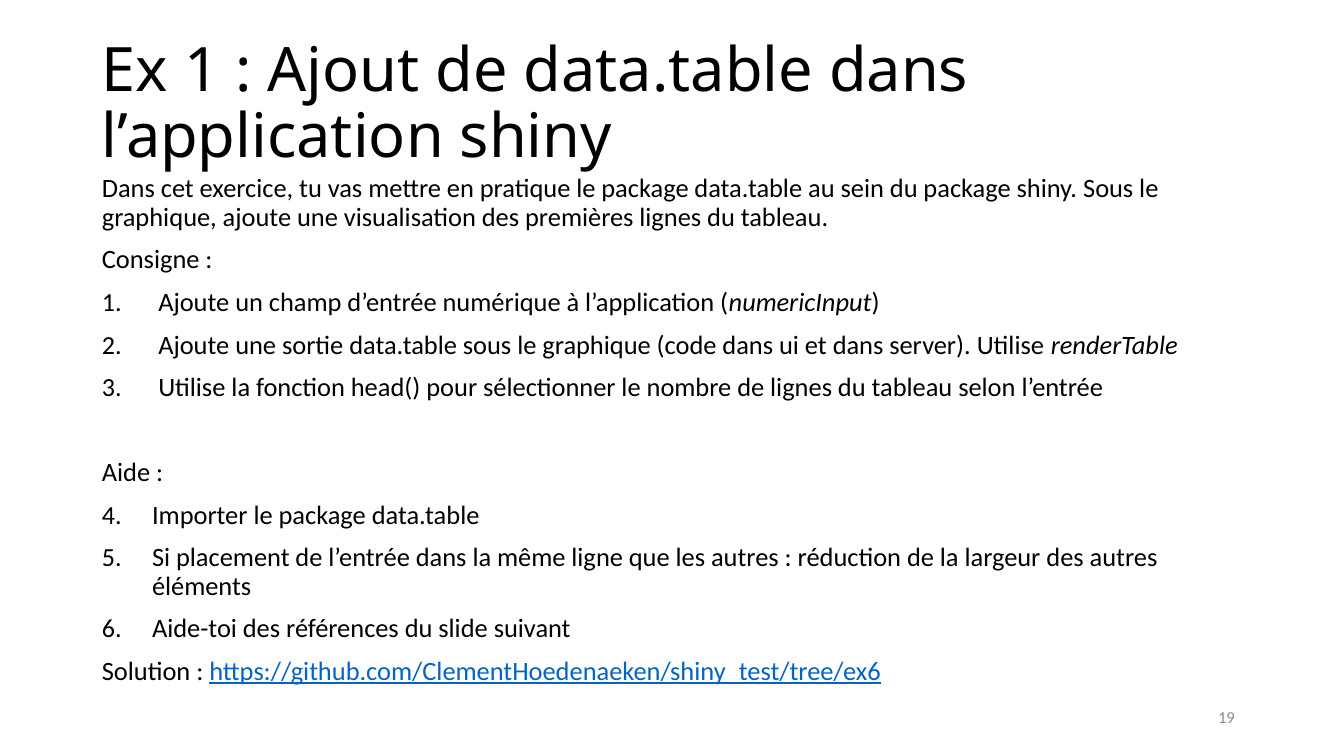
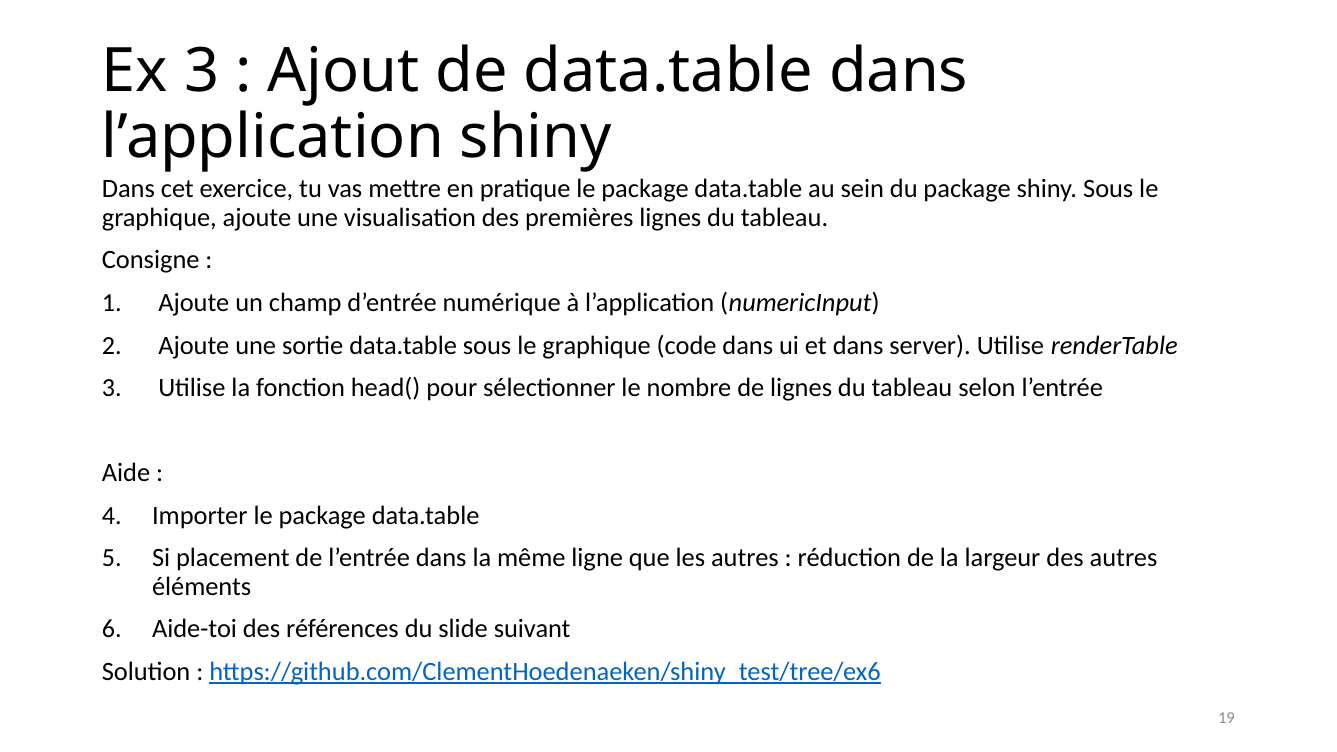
Ex 1: 1 -> 3
